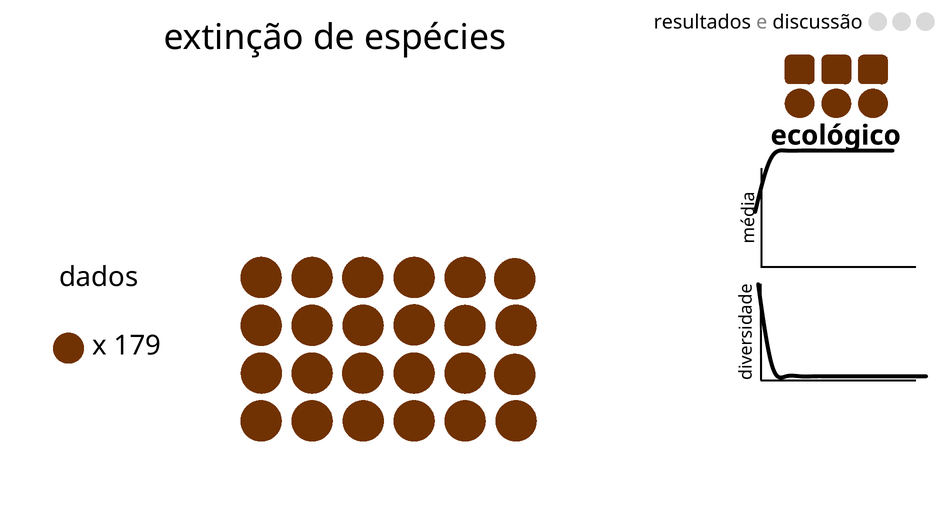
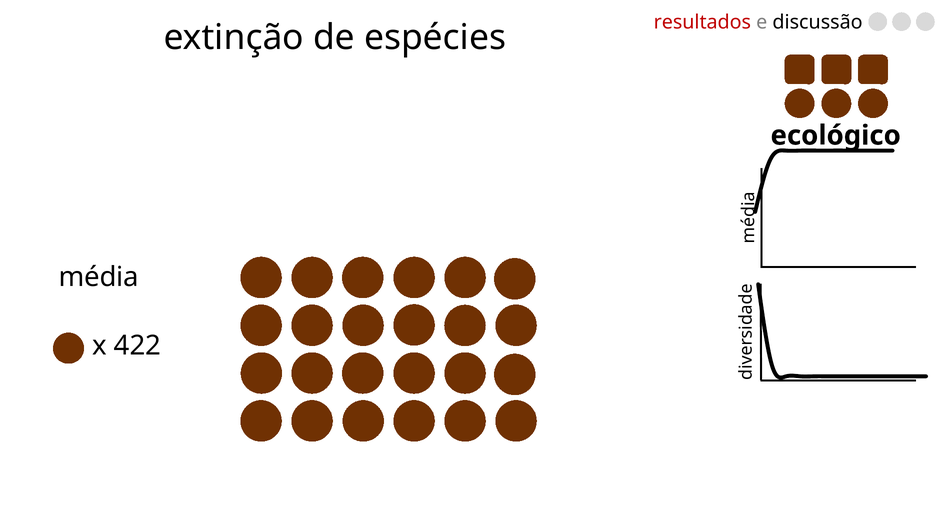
resultados colour: black -> red
dados: dados -> média
179: 179 -> 422
